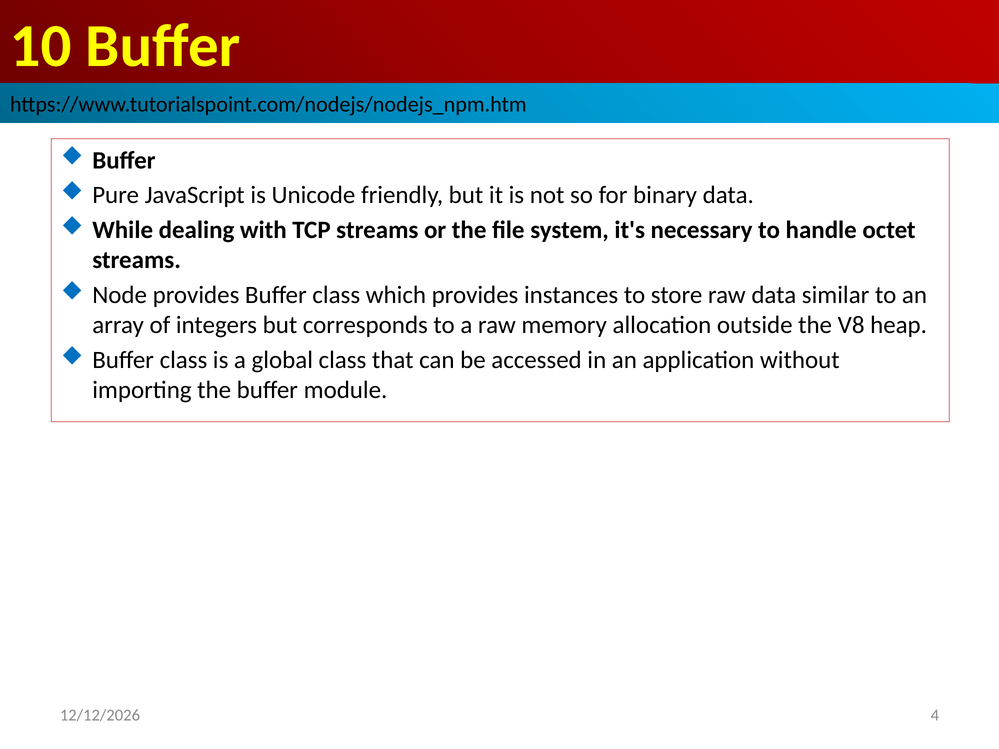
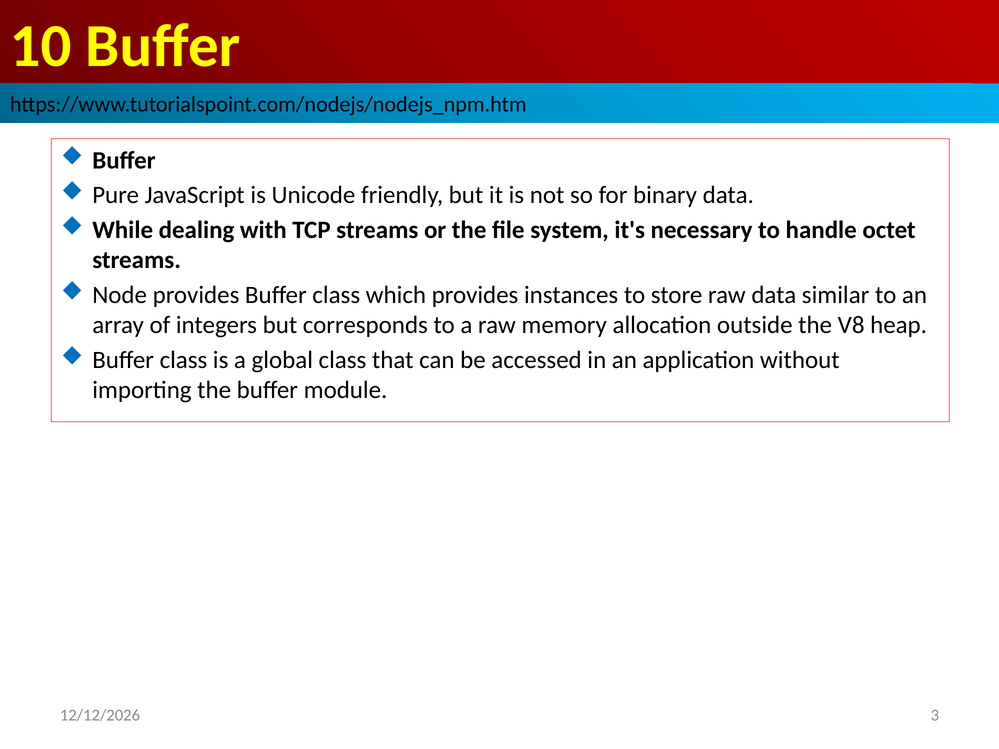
4: 4 -> 3
